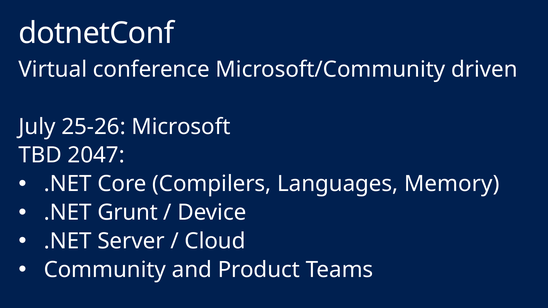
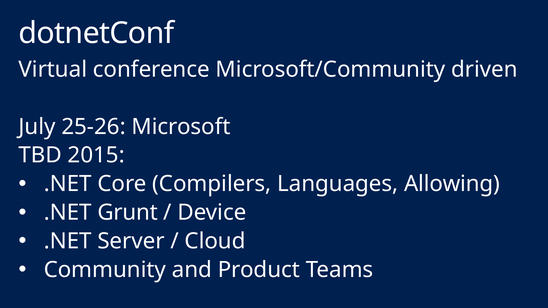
2047: 2047 -> 2015
Memory: Memory -> Allowing
